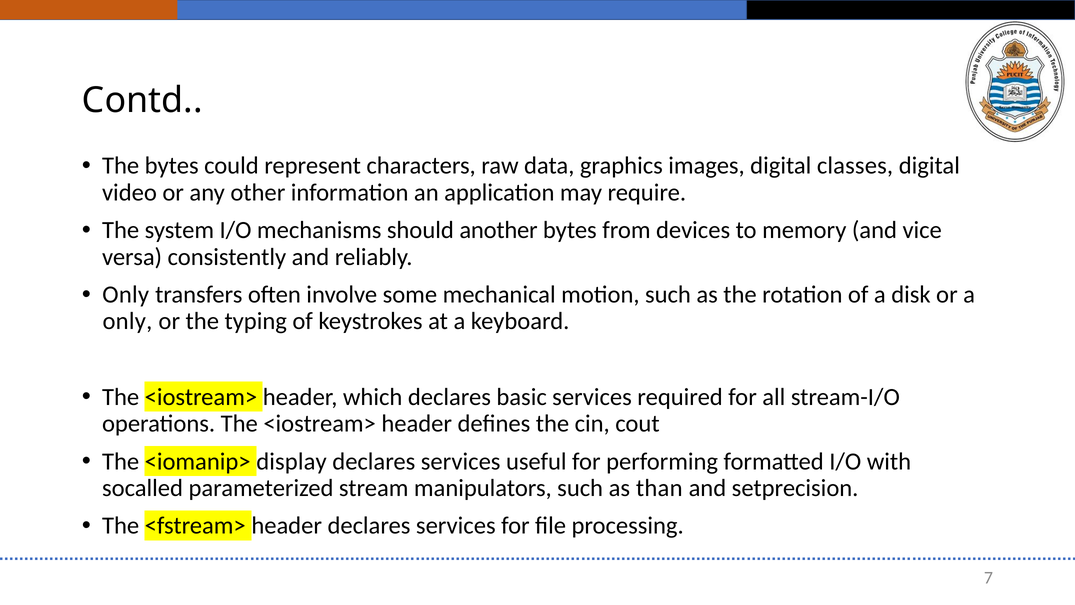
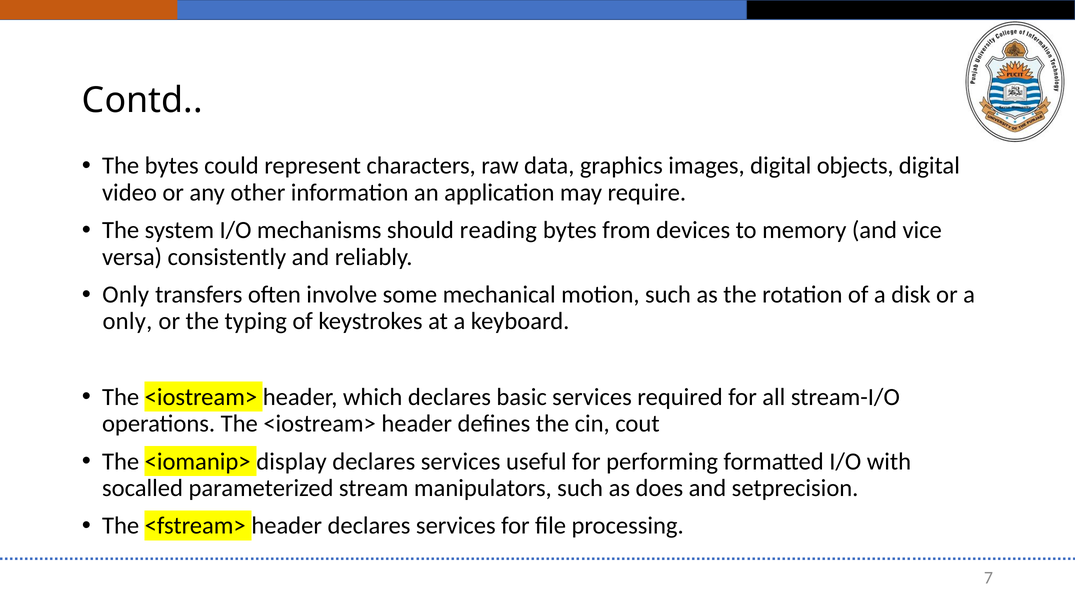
classes: classes -> objects
another: another -> reading
than: than -> does
